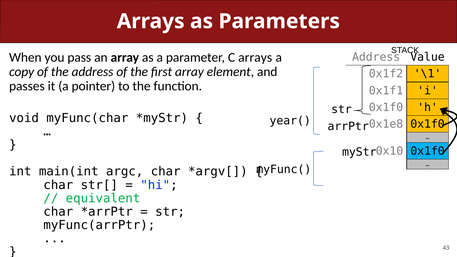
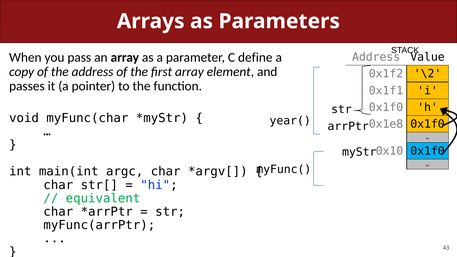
C arrays: arrays -> define
\1: \1 -> \2
